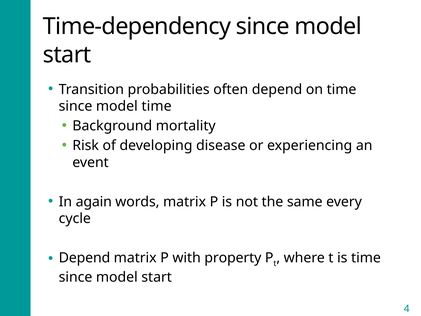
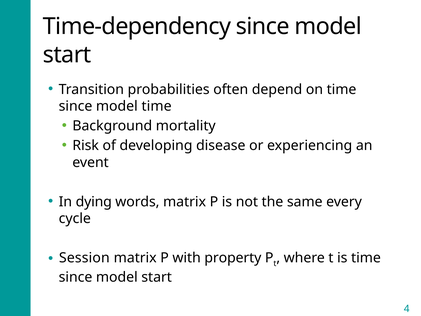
again: again -> dying
Depend at (84, 258): Depend -> Session
